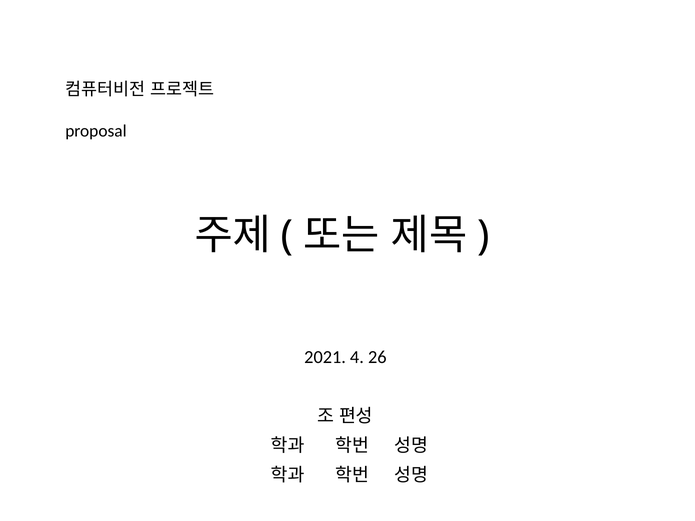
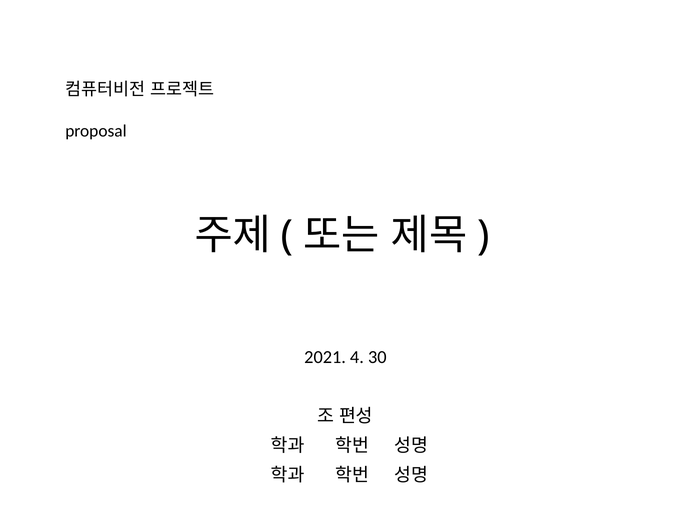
26: 26 -> 30
